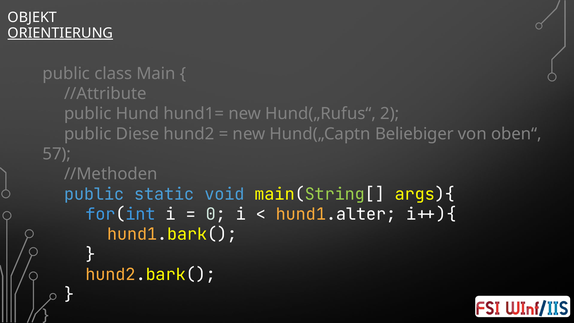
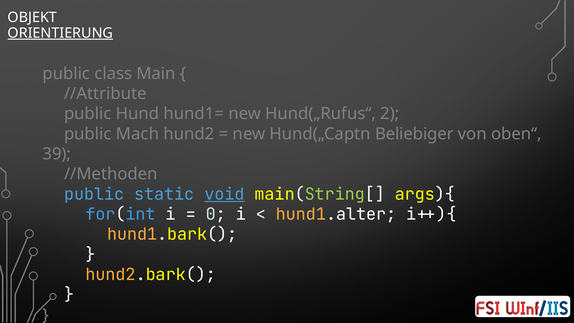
Diese: Diese -> Mach
57: 57 -> 39
void underline: none -> present
